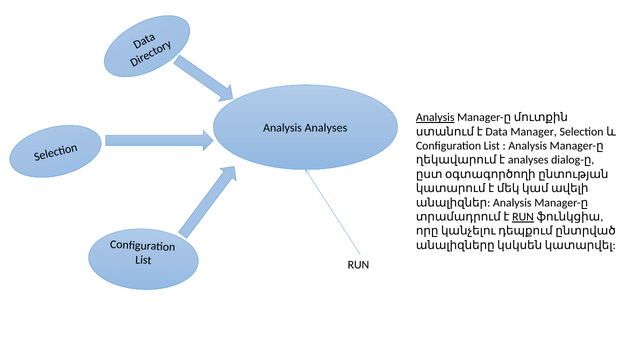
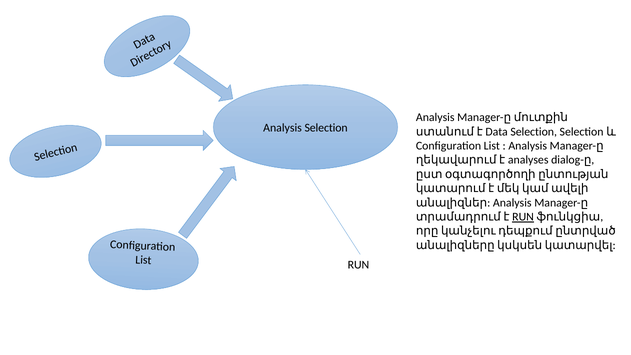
Analysis at (435, 117) underline: present -> none
Analysis Analyses: Analyses -> Selection
Data Manager: Manager -> Selection
